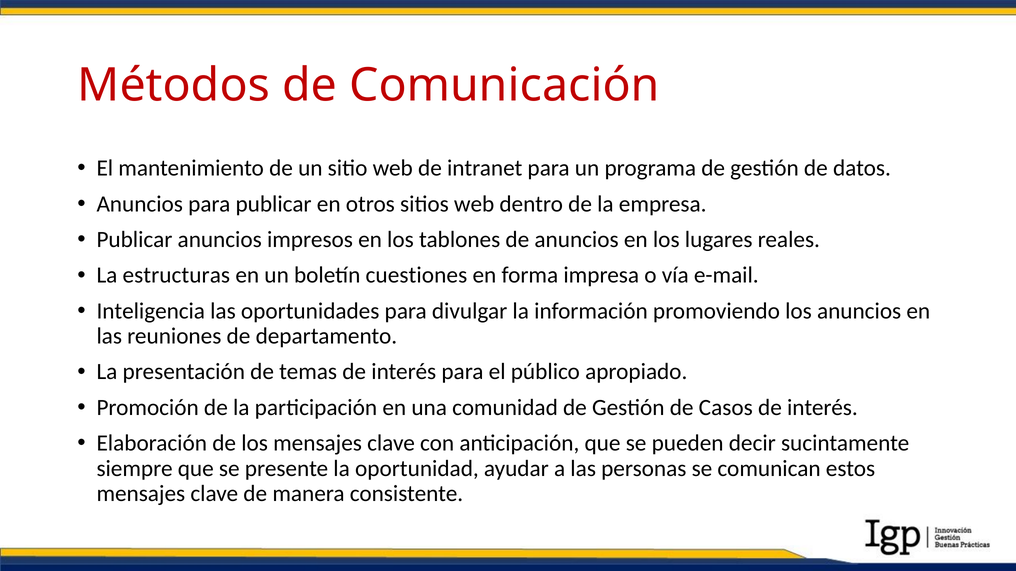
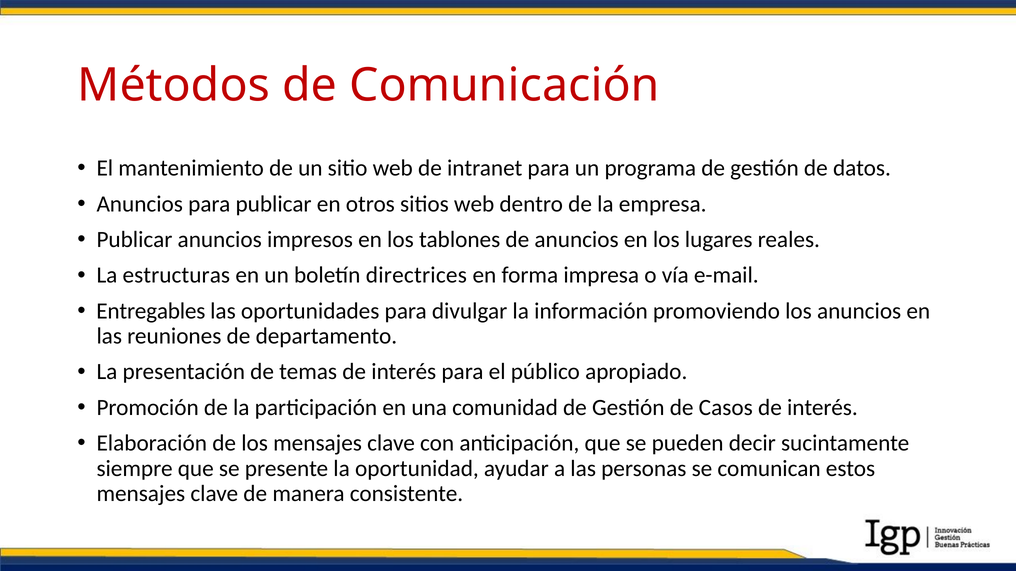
cuestiones: cuestiones -> directrices
Inteligencia: Inteligencia -> Entregables
